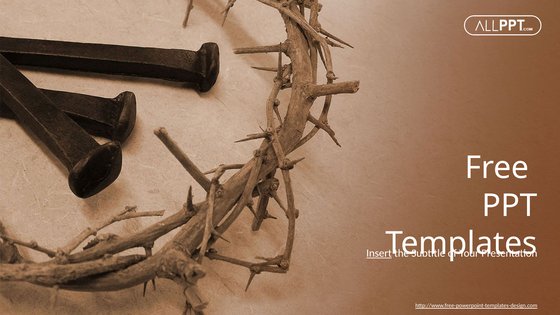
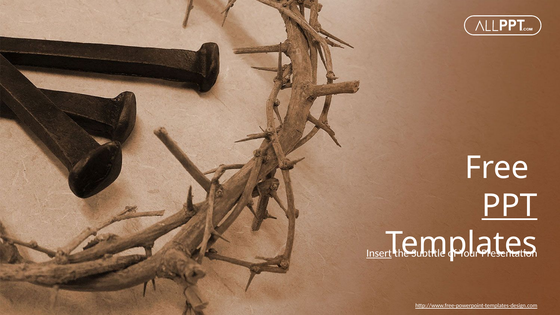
PPT underline: none -> present
